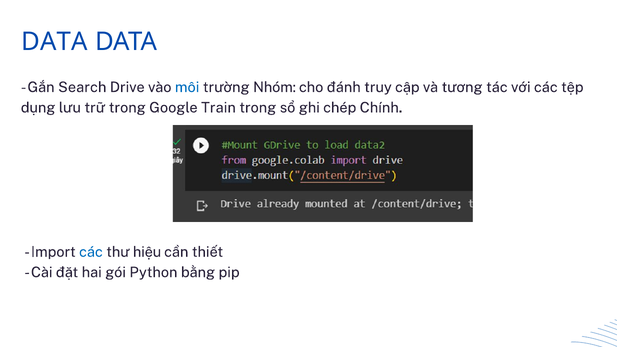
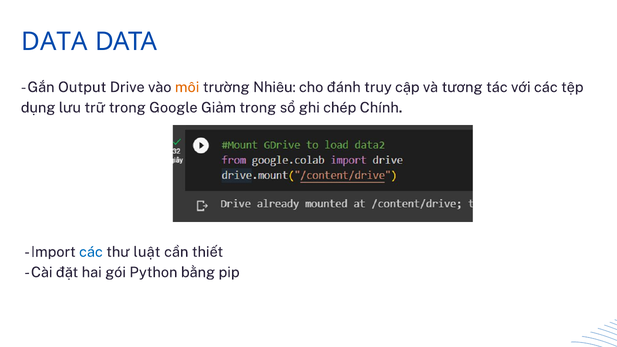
Search: Search -> Output
môi colour: blue -> orange
Nhóm: Nhóm -> Nhiêu
Train: Train -> Giảm
hiệu: hiệu -> luật
